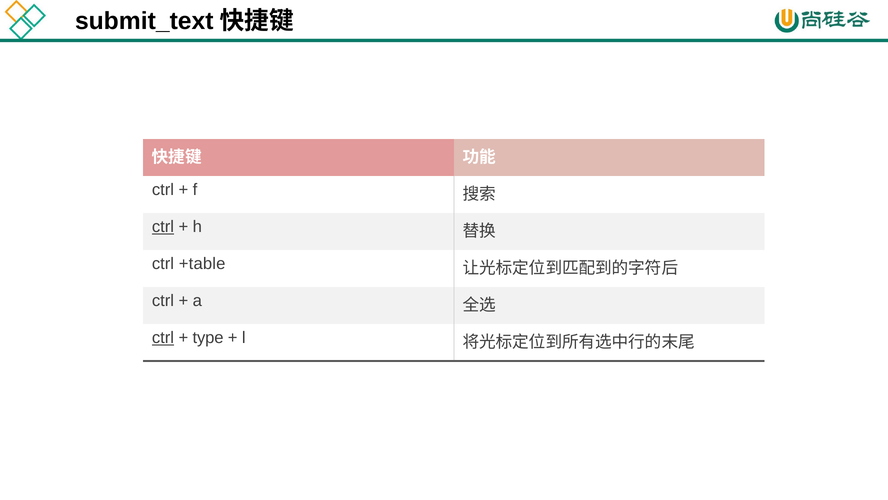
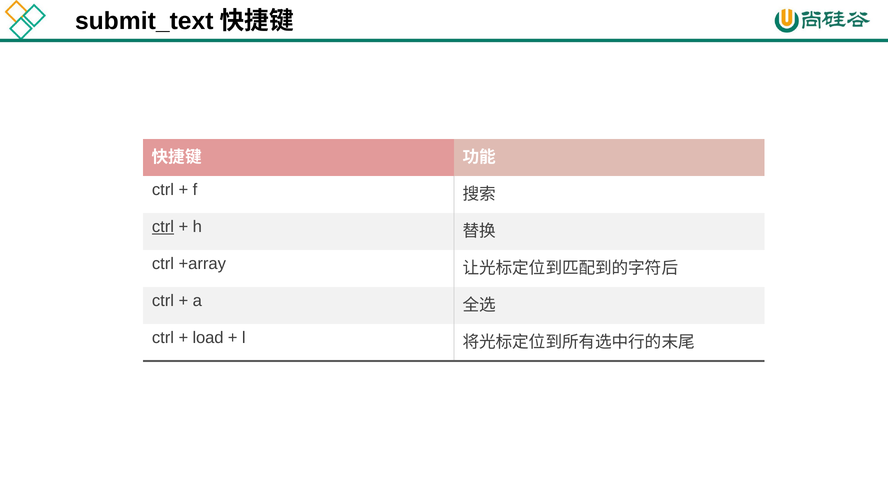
+table: +table -> +array
ctrl at (163, 338) underline: present -> none
type: type -> load
